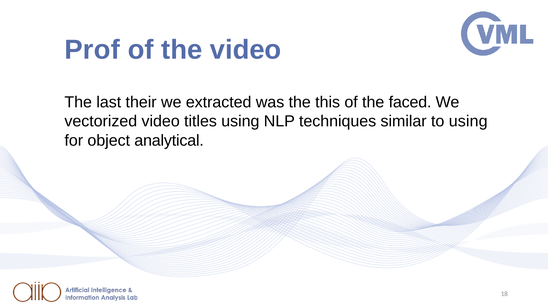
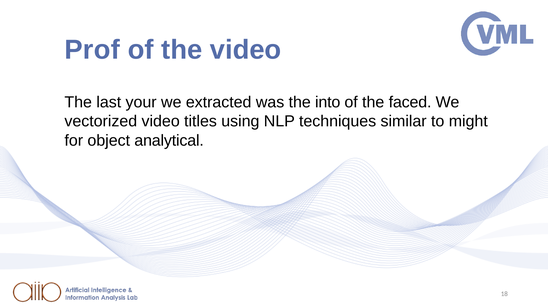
their: their -> your
this: this -> into
to using: using -> might
